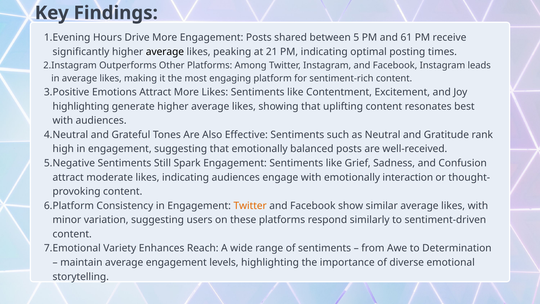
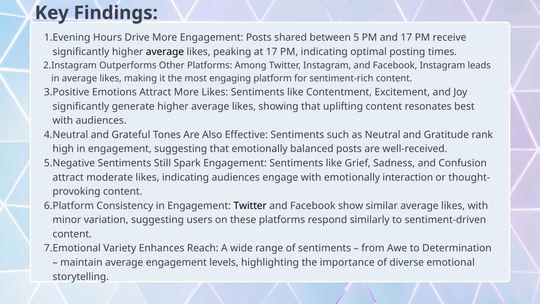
and 61: 61 -> 17
at 21: 21 -> 17
highlighting at (81, 106): highlighting -> significantly
Twitter at (250, 206) colour: orange -> black
